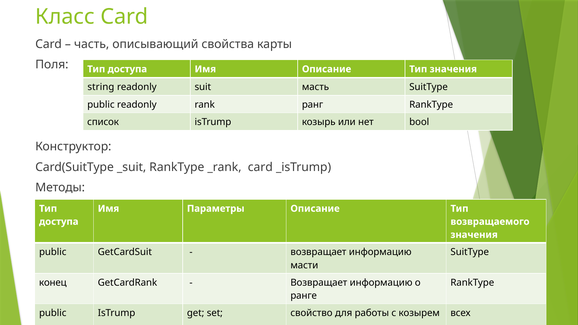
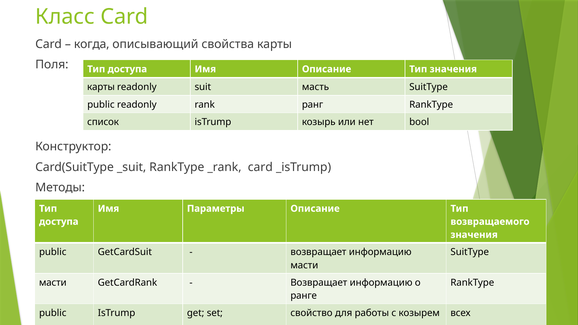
часть: часть -> когда
string at (101, 87): string -> карты
конец at (53, 283): конец -> масти
